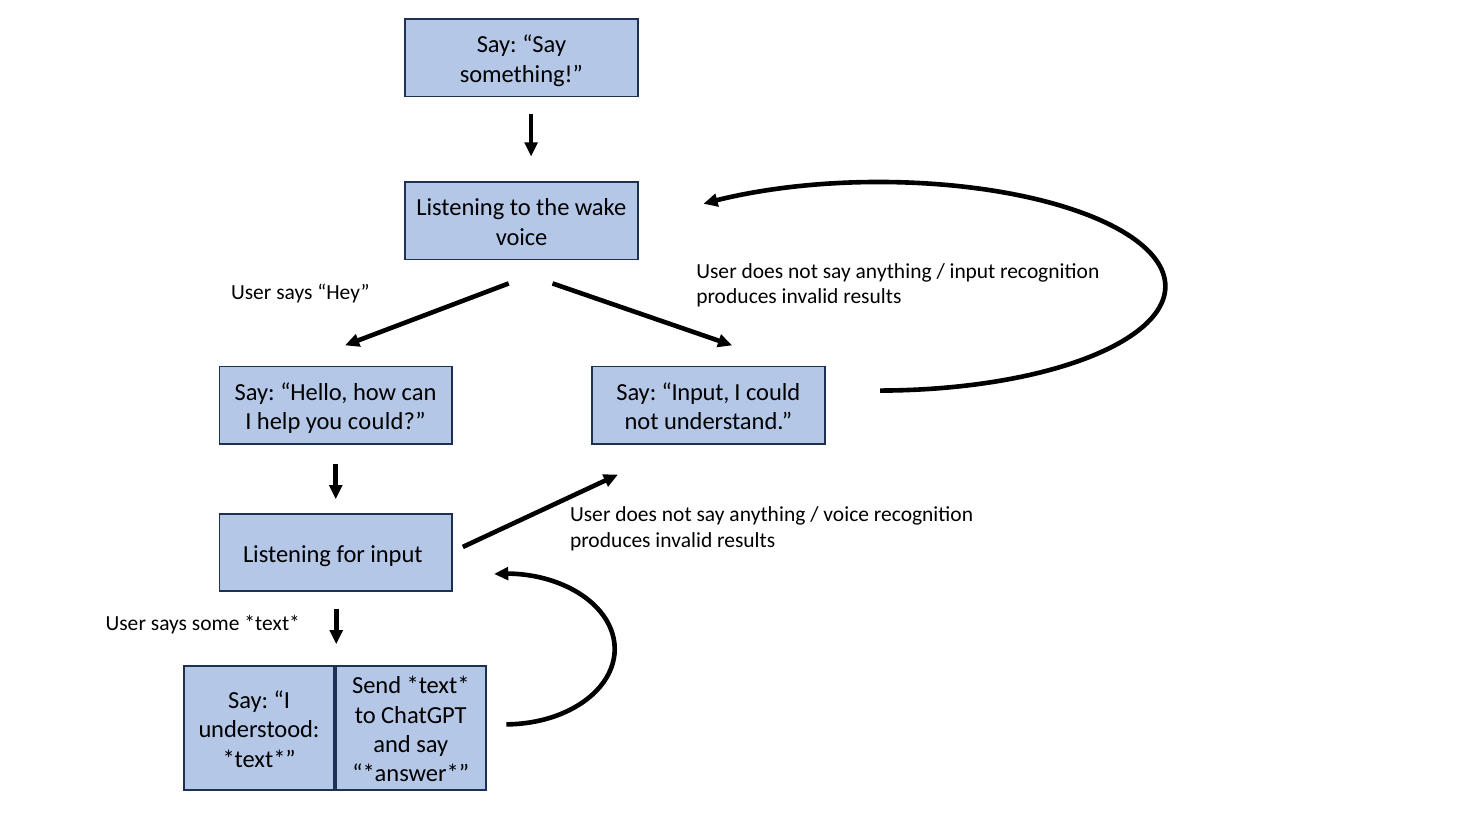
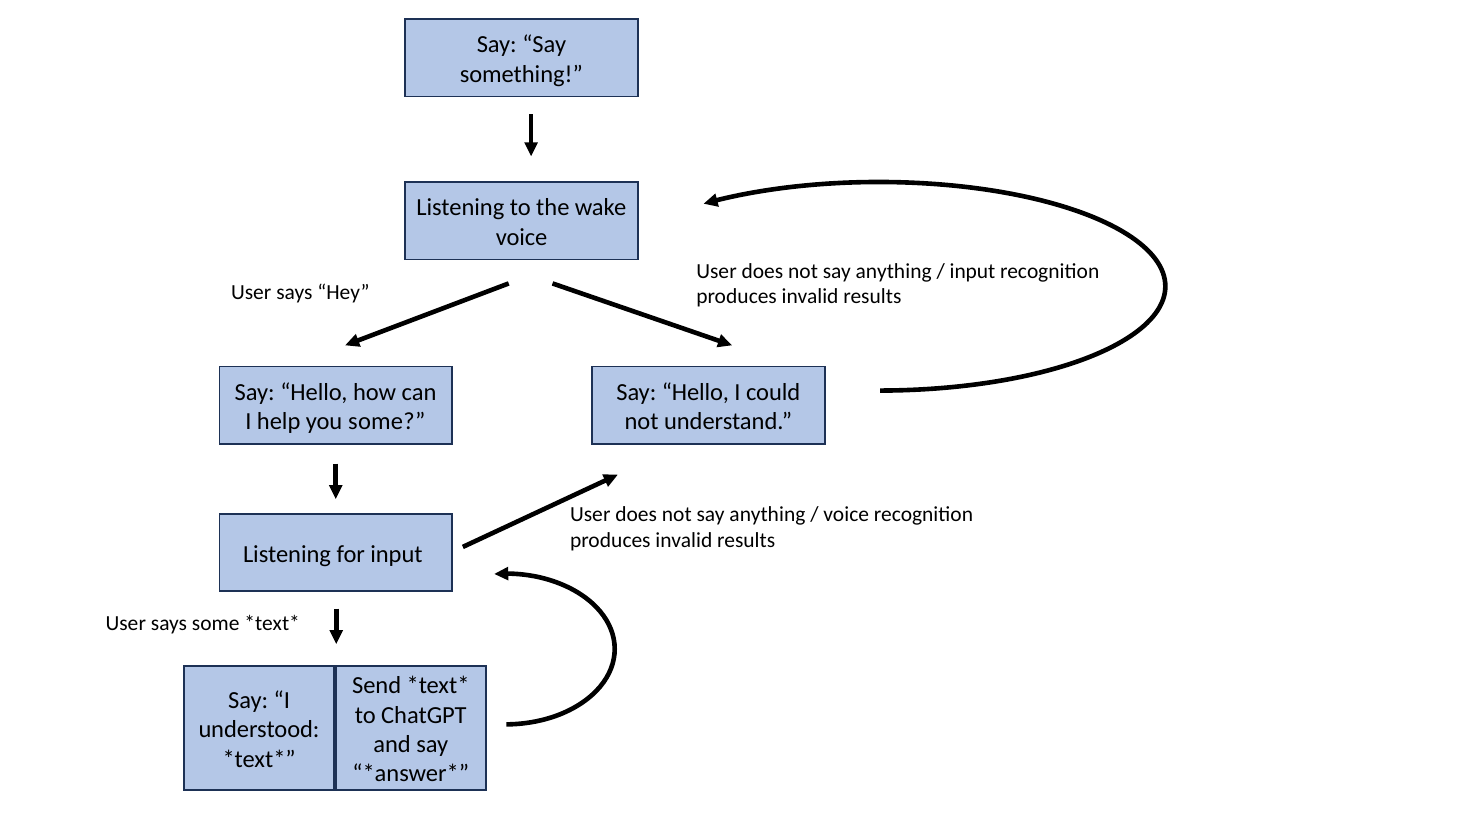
Input at (695, 392): Input -> Hello
you could: could -> some
